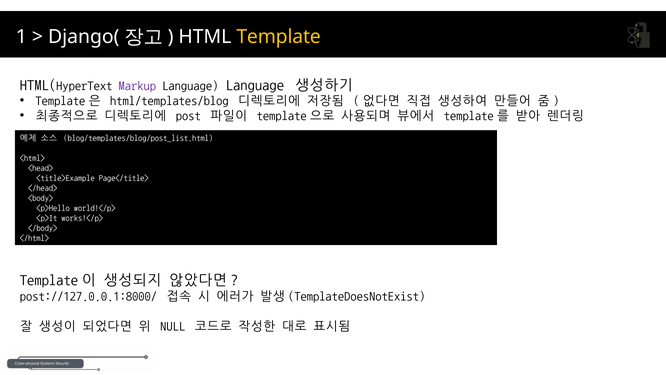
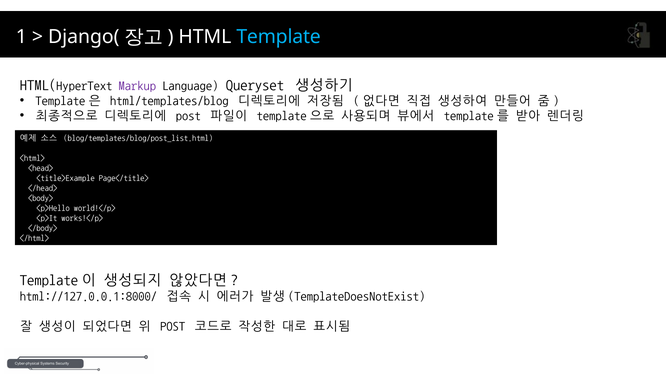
Template colour: yellow -> light blue
Language Language: Language -> Queryset
post://127.0.0.1:8000/: post://127.0.0.1:8000/ -> html://127.0.0.1:8000/
NULL at (173, 326): NULL -> POST
